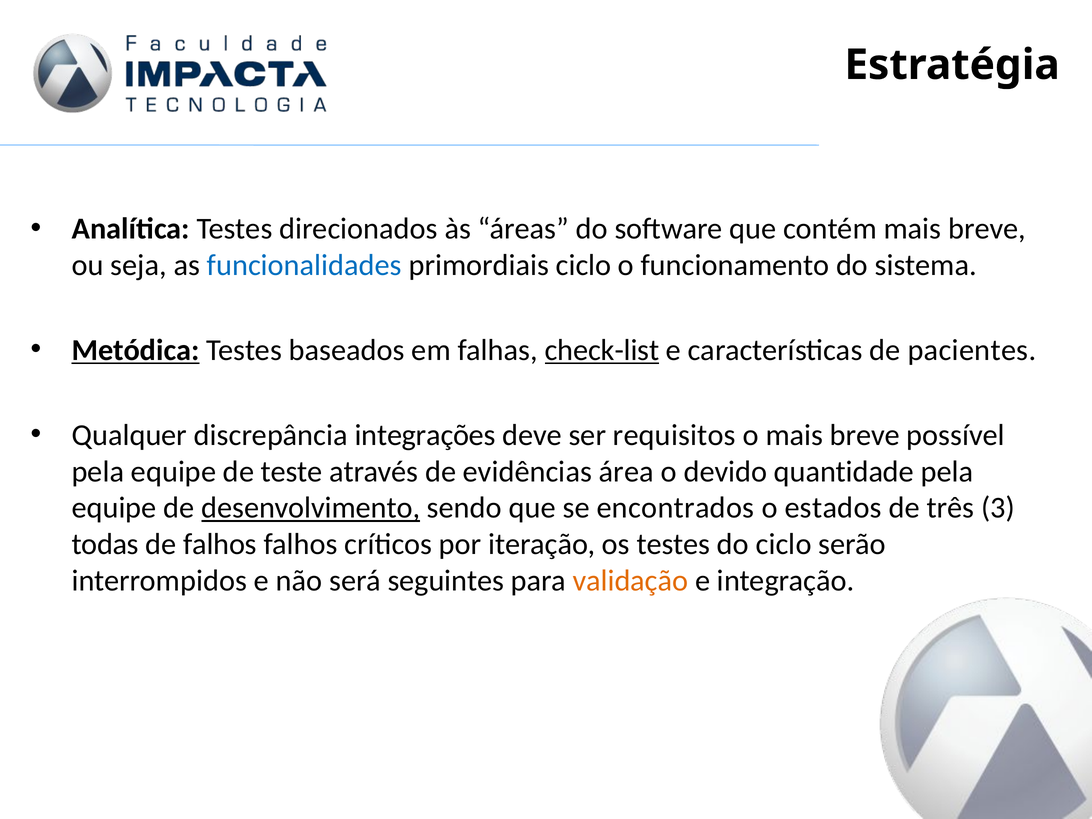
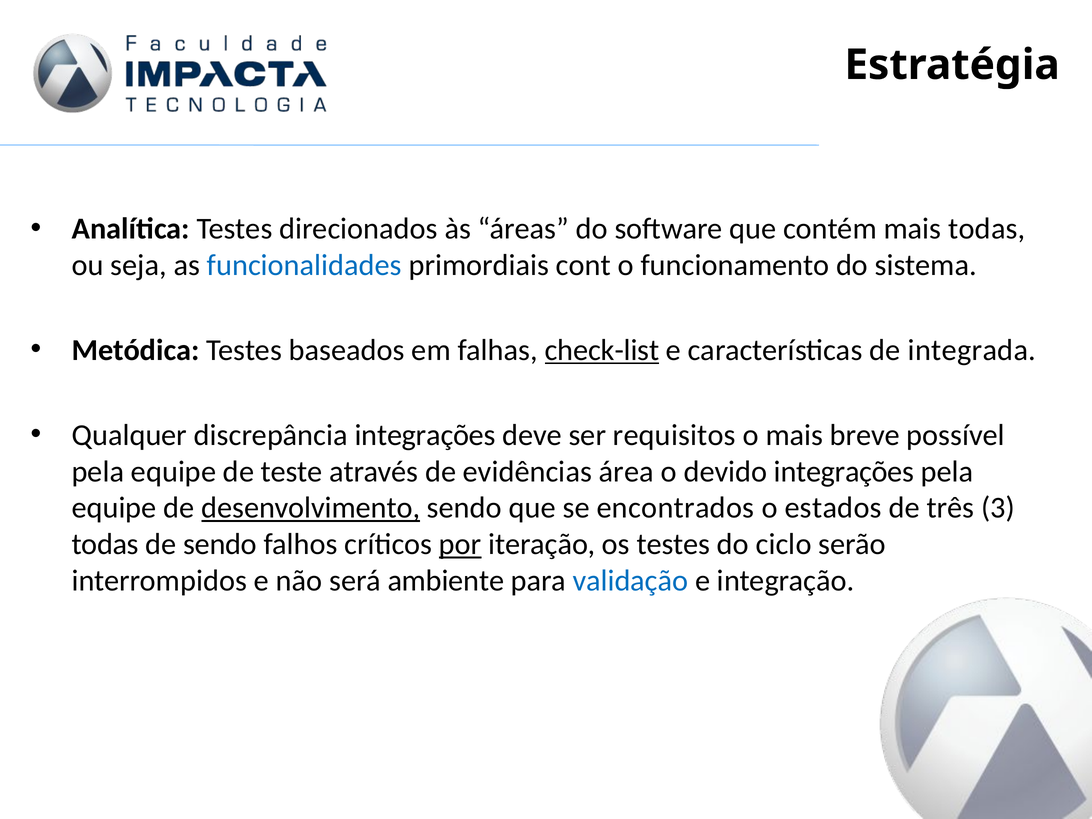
contém mais breve: breve -> todas
primordiais ciclo: ciclo -> cont
Metódica underline: present -> none
pacientes: pacientes -> integrada
devido quantidade: quantidade -> integrações
de falhos: falhos -> sendo
por underline: none -> present
seguintes: seguintes -> ambiente
validação colour: orange -> blue
